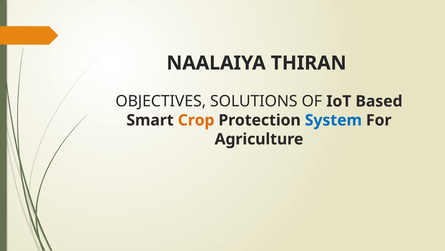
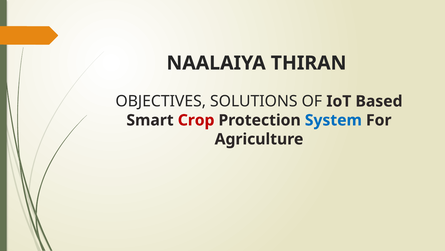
Crop colour: orange -> red
